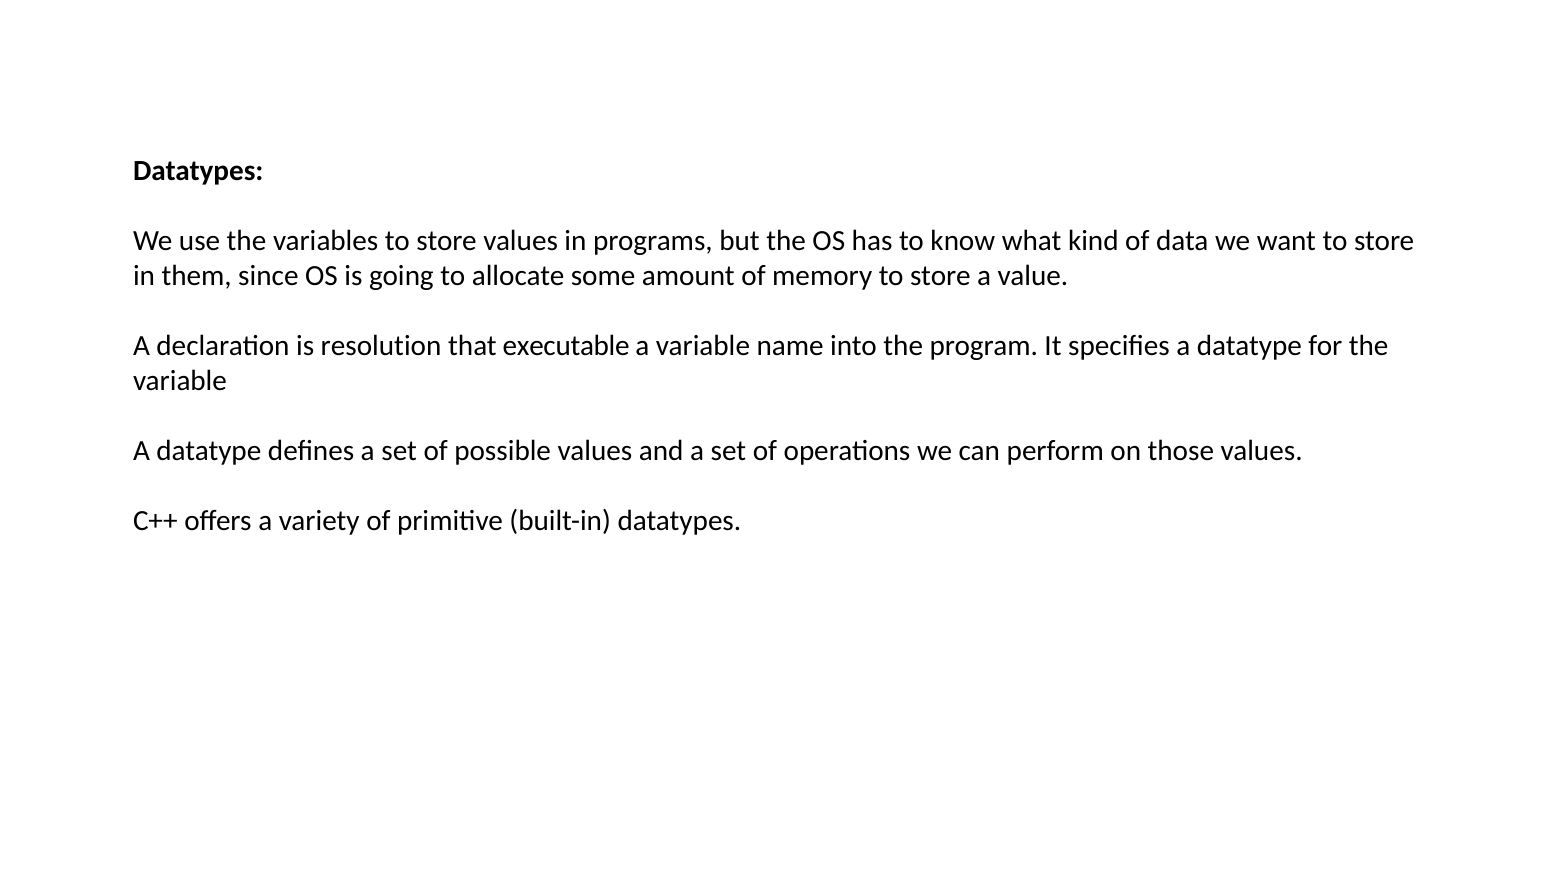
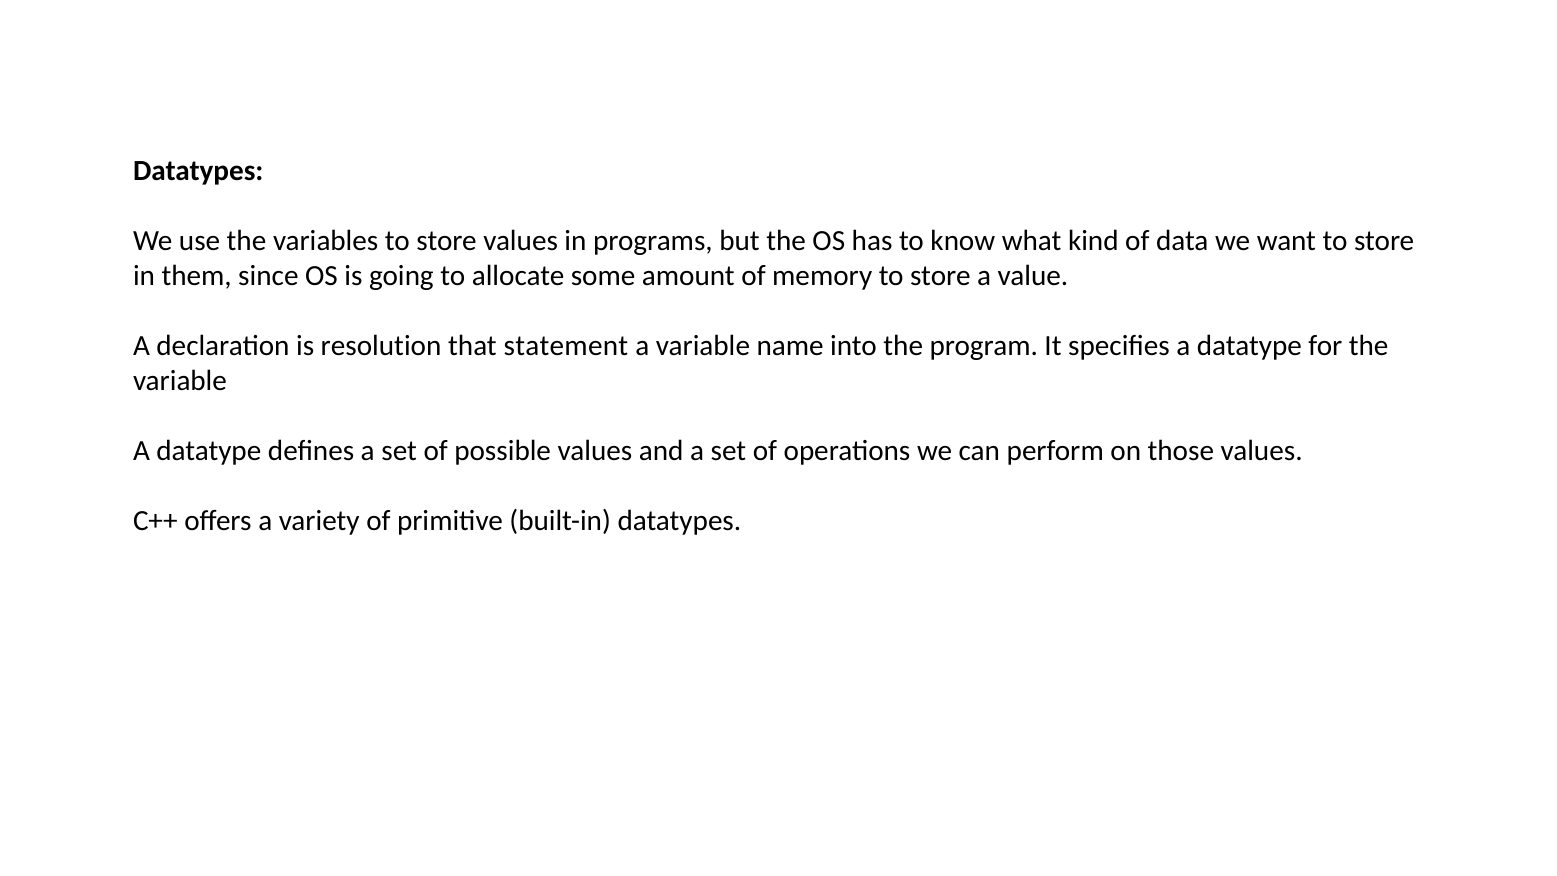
executable: executable -> statement
